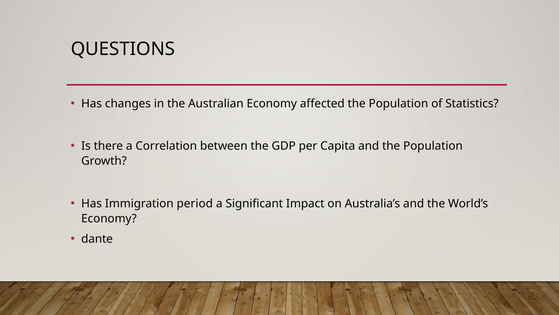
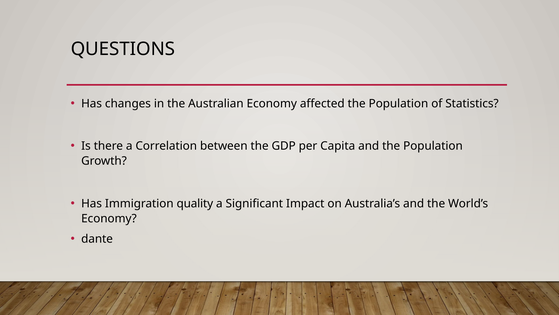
period: period -> quality
